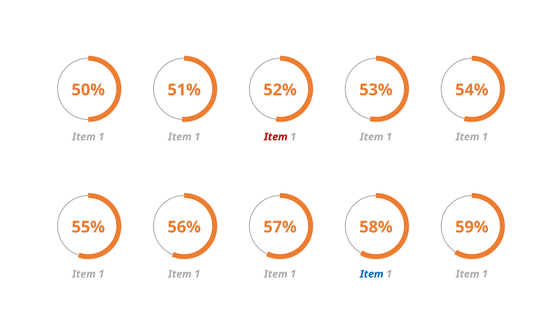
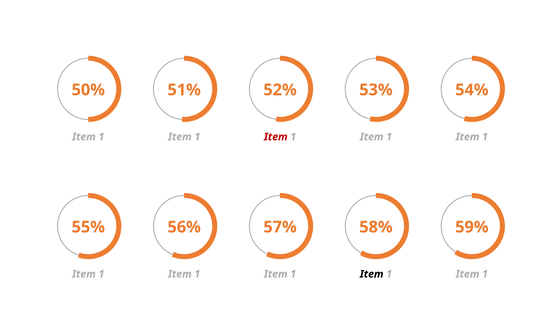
Item at (372, 274) colour: blue -> black
